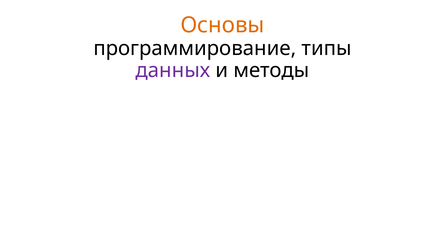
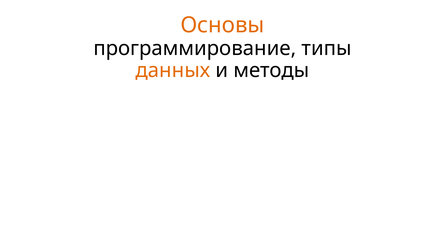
данных colour: purple -> orange
